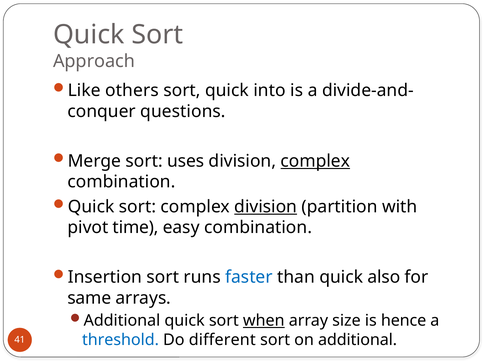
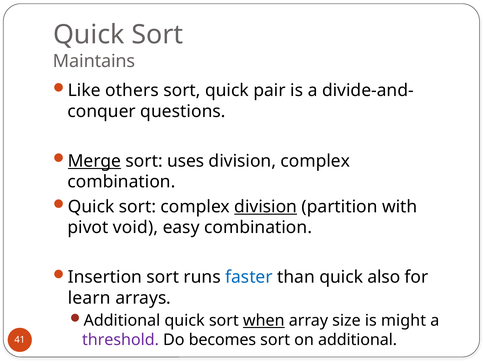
Approach: Approach -> Maintains
into: into -> pair
Merge underline: none -> present
complex at (315, 161) underline: present -> none
time: time -> void
same: same -> learn
hence: hence -> might
threshold colour: blue -> purple
different: different -> becomes
